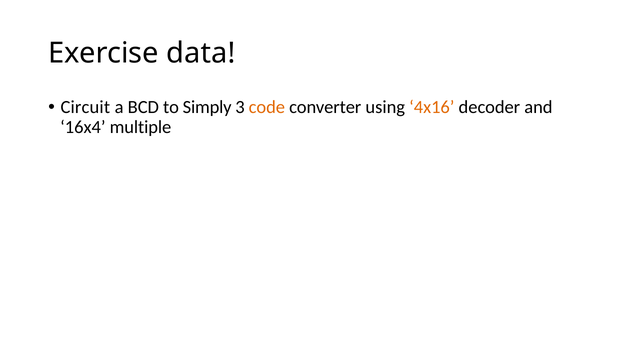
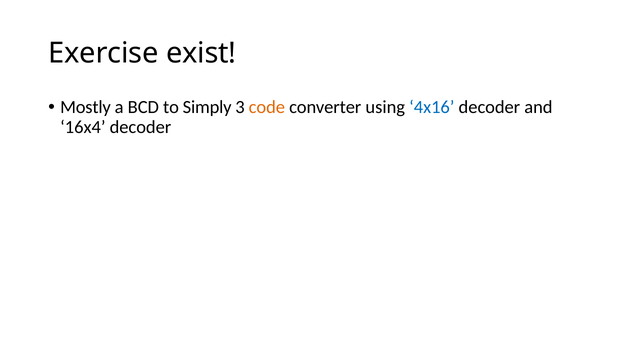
data: data -> exist
Circuit: Circuit -> Mostly
4x16 colour: orange -> blue
16x4 multiple: multiple -> decoder
